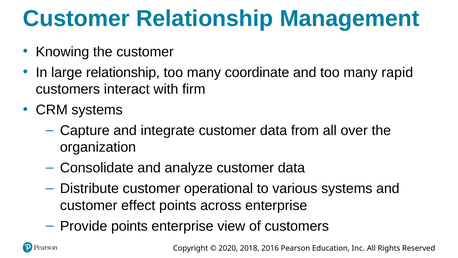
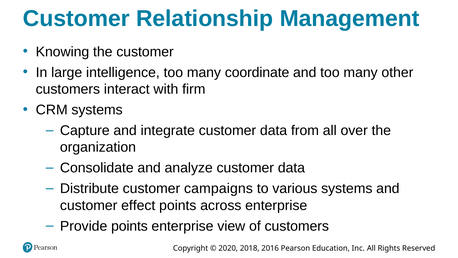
large relationship: relationship -> intelligence
rapid: rapid -> other
operational: operational -> campaigns
